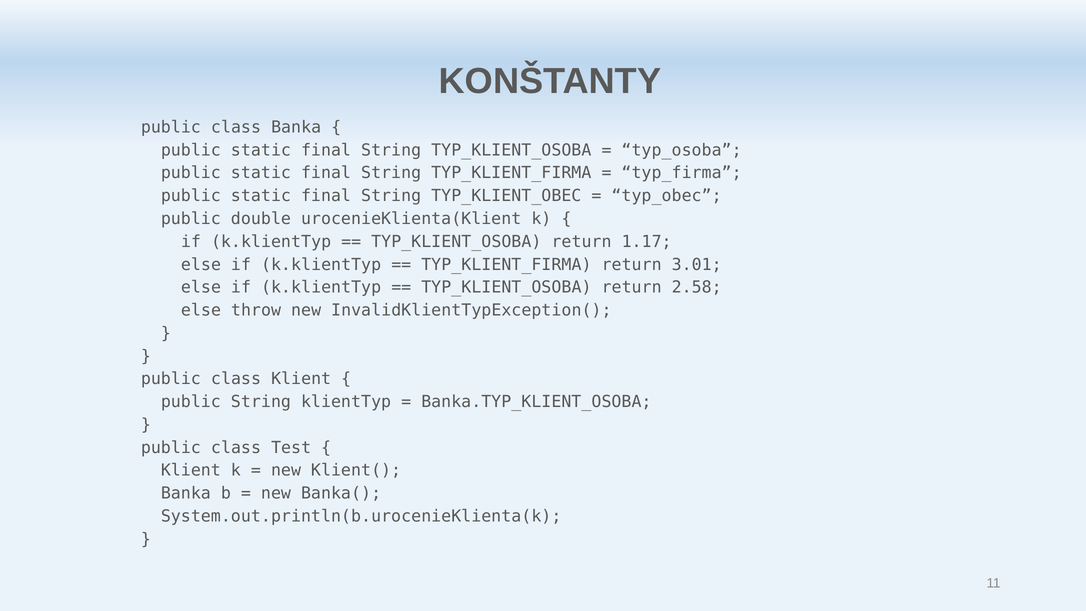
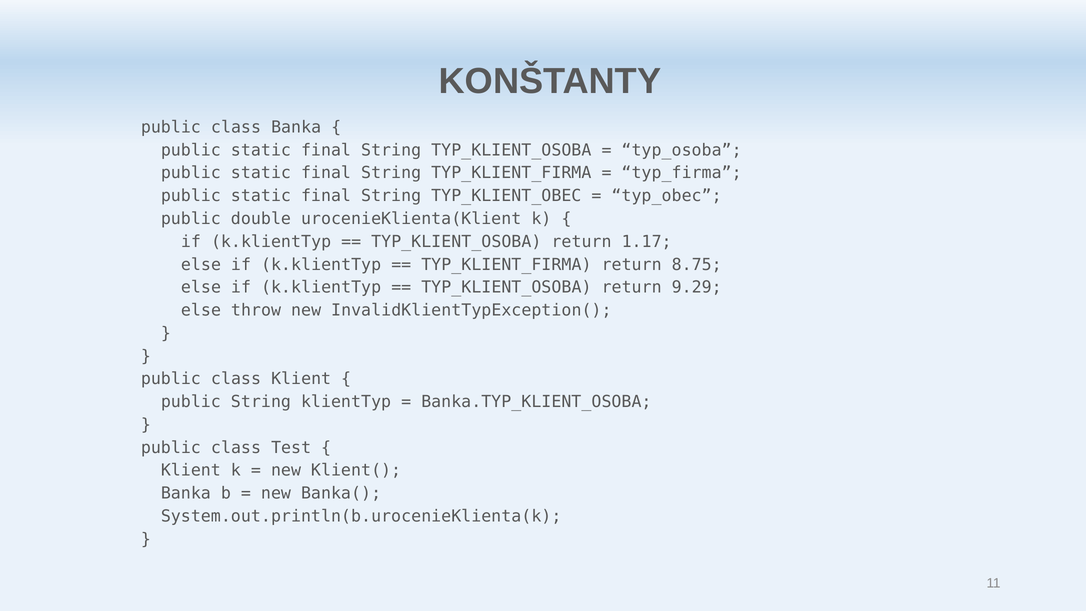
3.01: 3.01 -> 8.75
2.58: 2.58 -> 9.29
